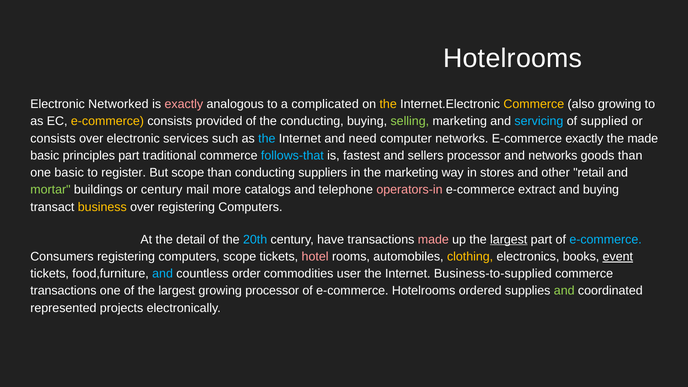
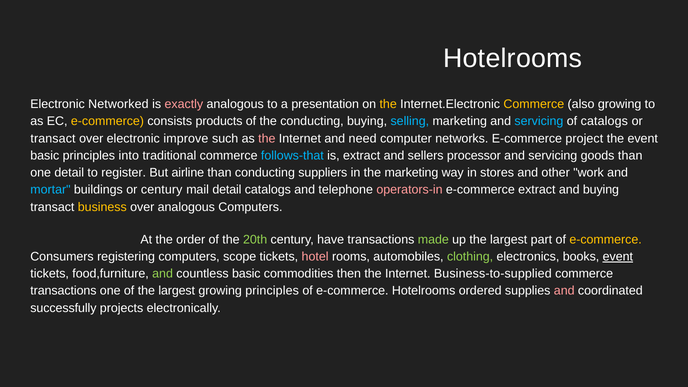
complicated: complicated -> presentation
provided: provided -> products
selling colour: light green -> light blue
of supplied: supplied -> catalogs
consists at (53, 138): consists -> transact
services: services -> improve
the at (267, 138) colour: light blue -> pink
E-commerce exactly: exactly -> project
the made: made -> event
principles part: part -> into
is fastest: fastest -> extract
networks at (553, 156): networks -> servicing
one basic: basic -> detail
But scope: scope -> airline
retail: retail -> work
mortar colour: light green -> light blue
mail more: more -> detail
over registering: registering -> analogous
detail: detail -> order
20th colour: light blue -> light green
made at (433, 239) colour: pink -> light green
largest at (509, 239) underline: present -> none
e-commerce at (606, 239) colour: light blue -> yellow
clothing colour: yellow -> light green
and at (163, 274) colour: light blue -> light green
countless order: order -> basic
user: user -> then
growing processor: processor -> principles
and at (564, 291) colour: light green -> pink
represented: represented -> successfully
